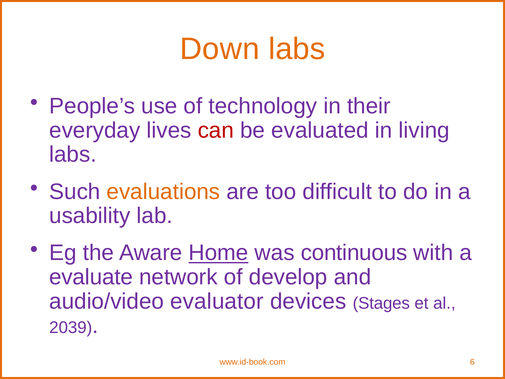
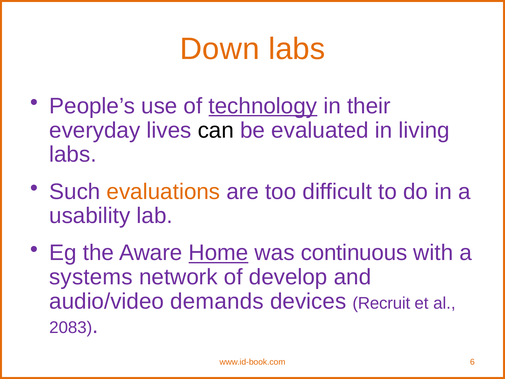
technology underline: none -> present
can colour: red -> black
evaluate: evaluate -> systems
evaluator: evaluator -> demands
Stages: Stages -> Recruit
2039: 2039 -> 2083
